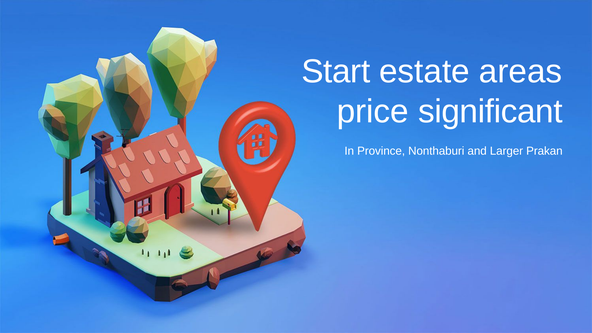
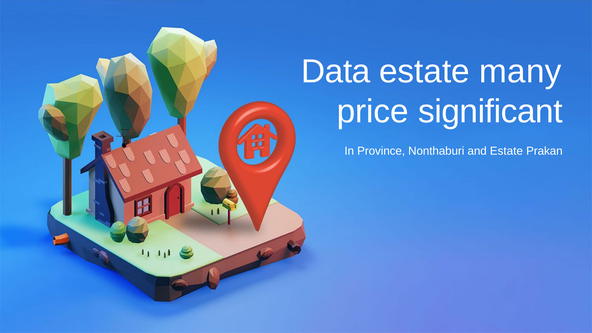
Start: Start -> Data
areas: areas -> many
and Larger: Larger -> Estate
